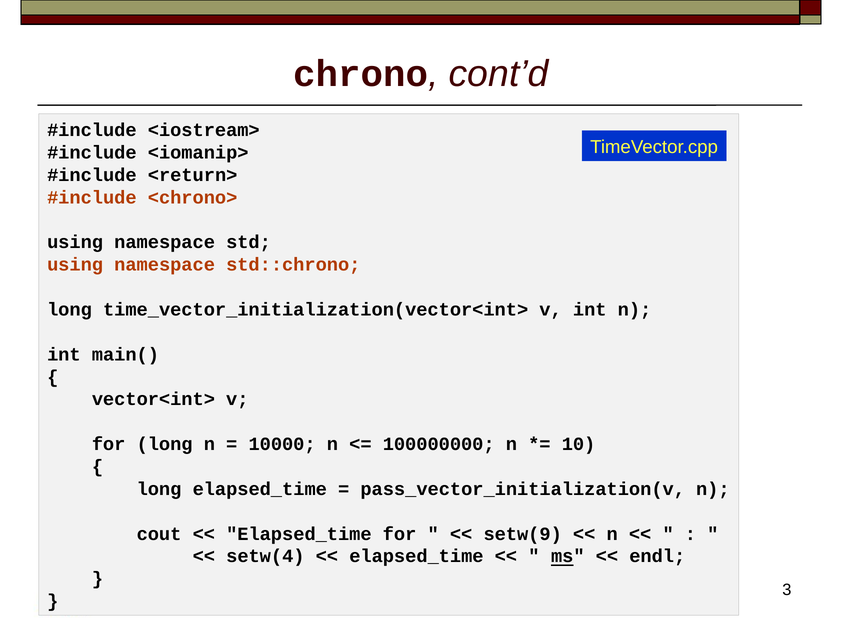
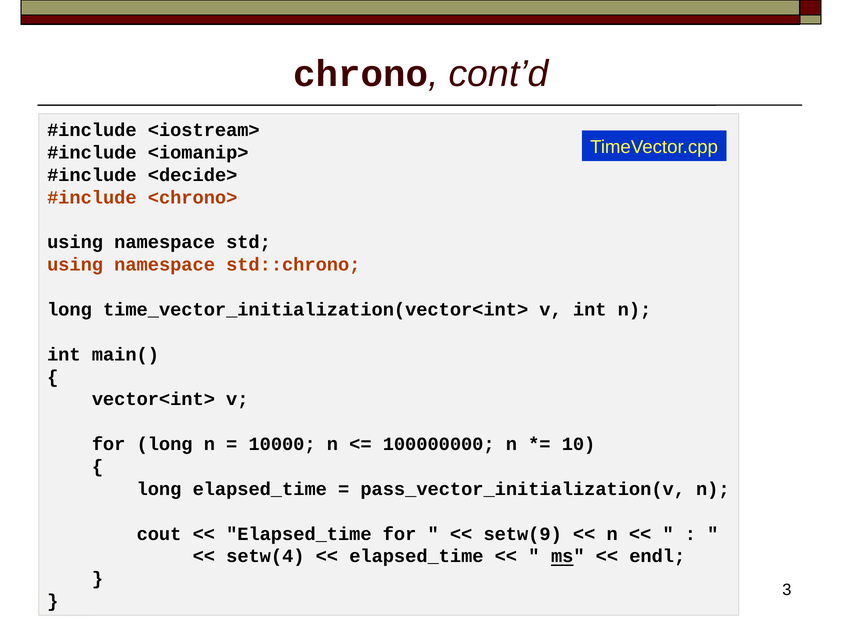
<return>: <return> -> <decide>
